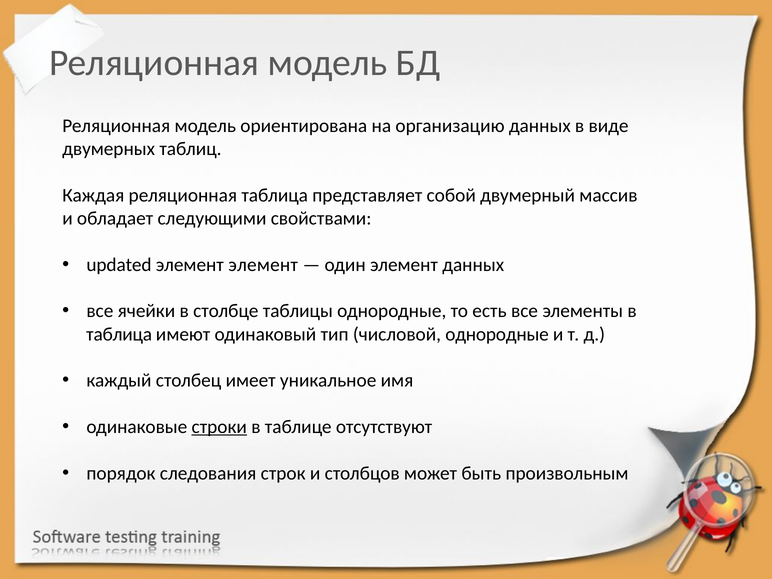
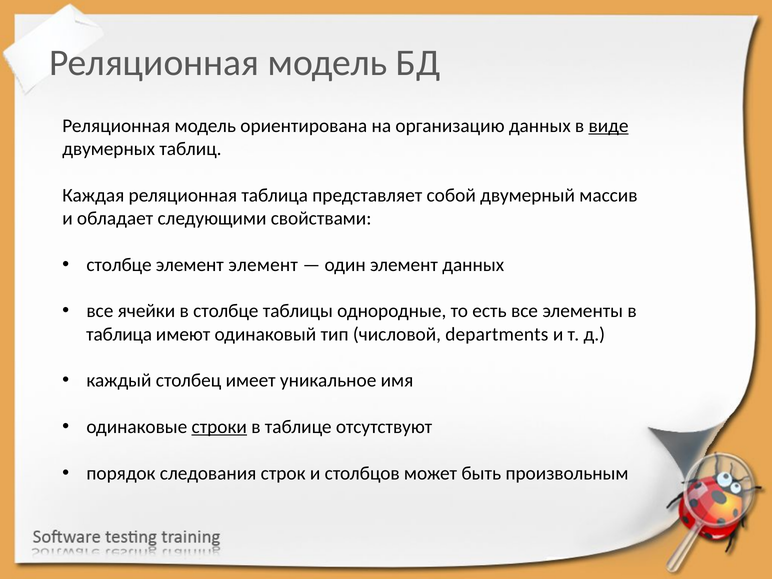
виде underline: none -> present
updated at (119, 265): updated -> столбце
числовой однородные: однородные -> departments
